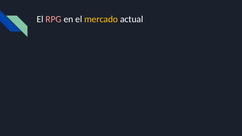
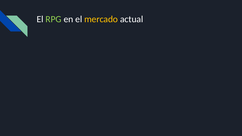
RPG colour: pink -> light green
